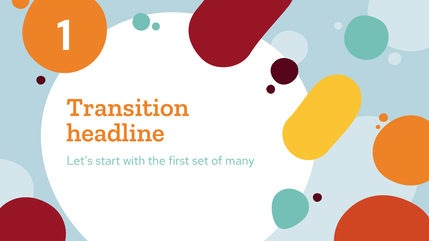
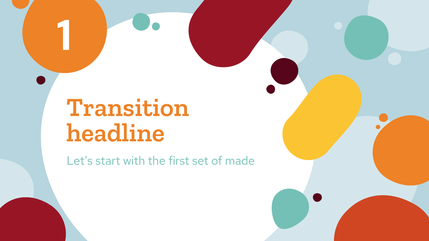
many: many -> made
